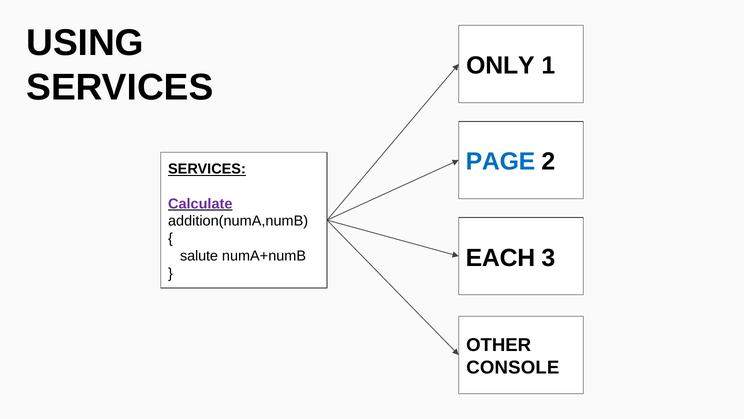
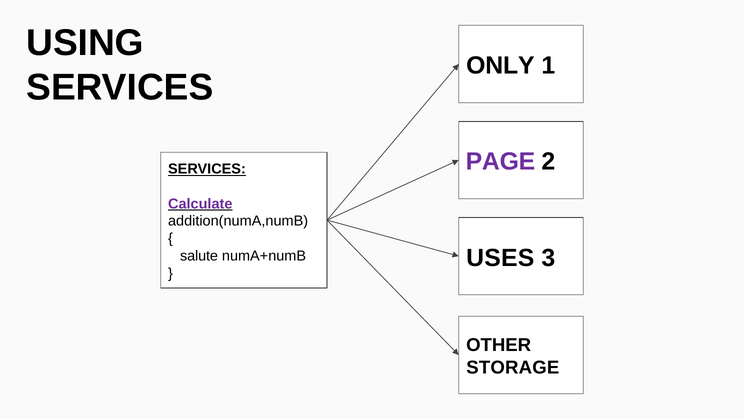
PAGE colour: blue -> purple
EACH: EACH -> USES
CONSOLE: CONSOLE -> STORAGE
